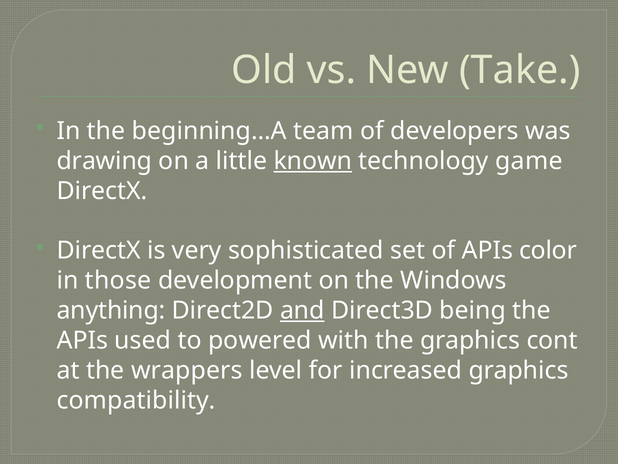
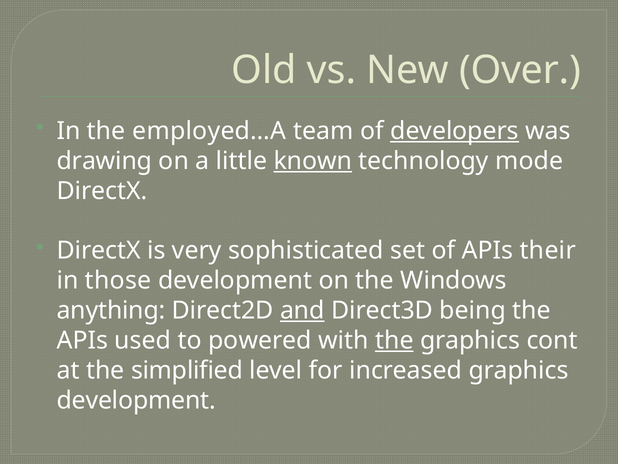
Take: Take -> Over
beginning…A: beginning…A -> employed…A
developers underline: none -> present
game: game -> mode
color: color -> their
the at (394, 340) underline: none -> present
wrappers: wrappers -> simplified
compatibility at (136, 400): compatibility -> development
